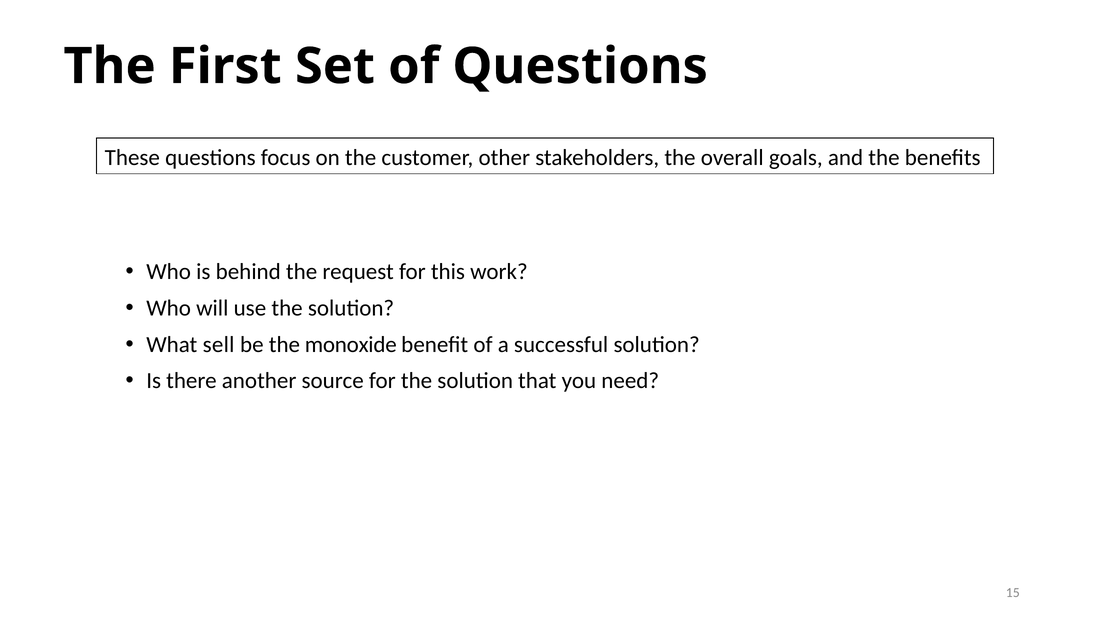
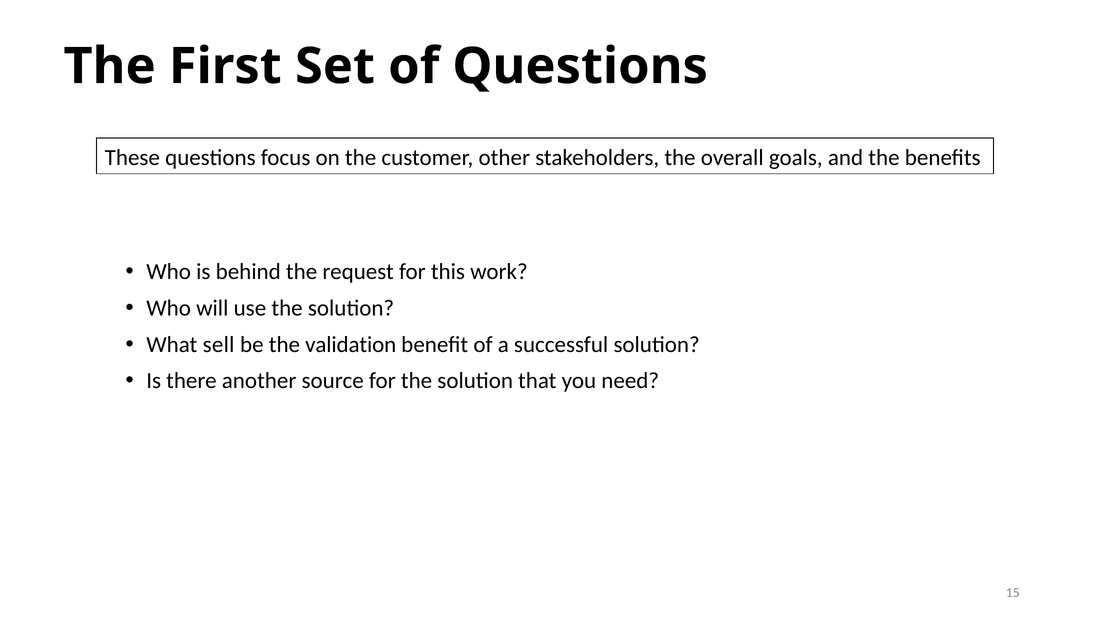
monoxide: monoxide -> validation
